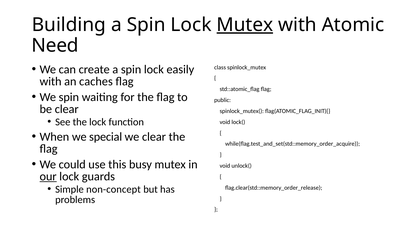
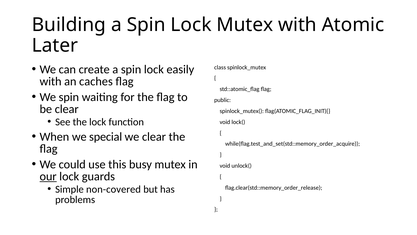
Mutex at (245, 25) underline: present -> none
Need: Need -> Later
non-concept: non-concept -> non-covered
